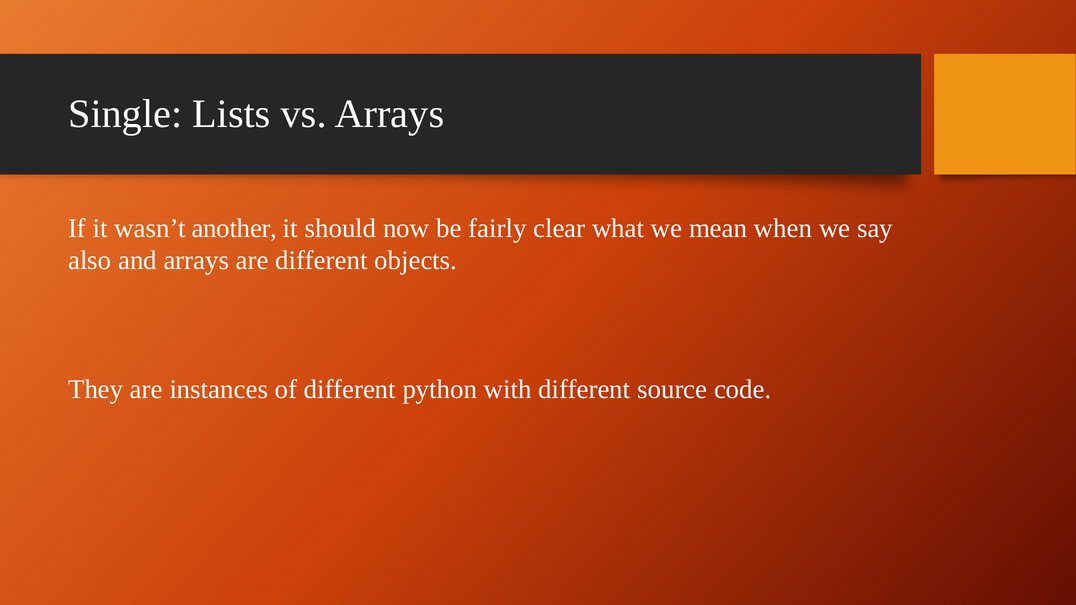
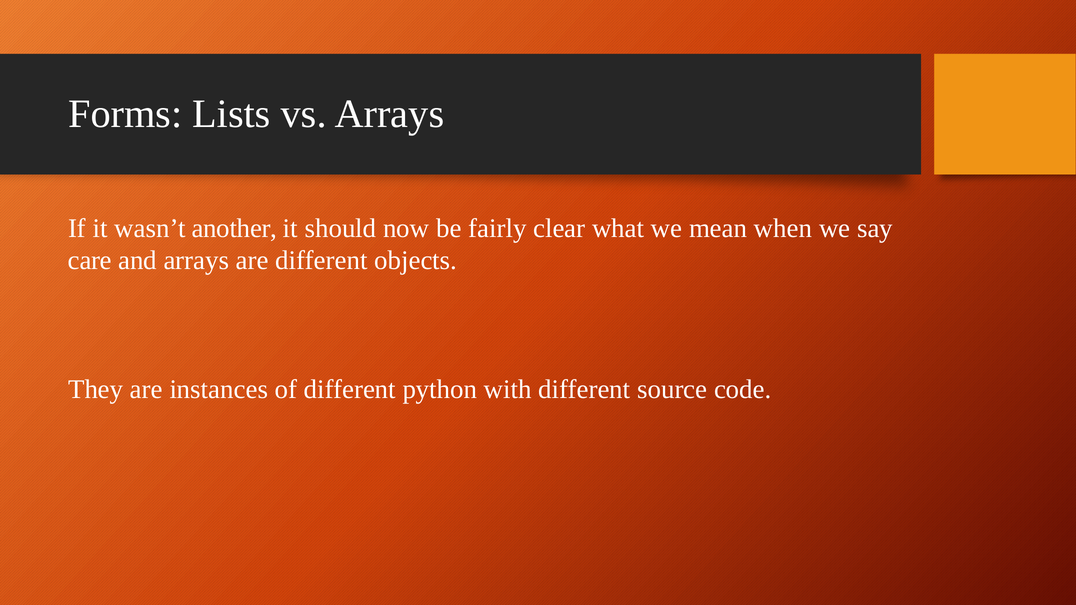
Single: Single -> Forms
also: also -> care
